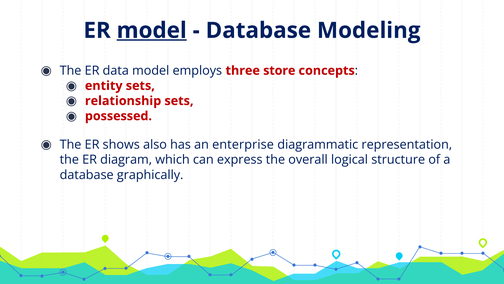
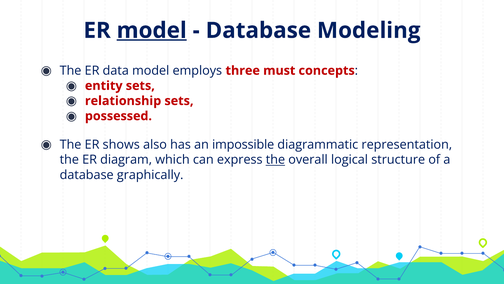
store: store -> must
enterprise: enterprise -> impossible
the at (275, 160) underline: none -> present
